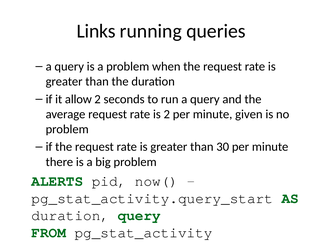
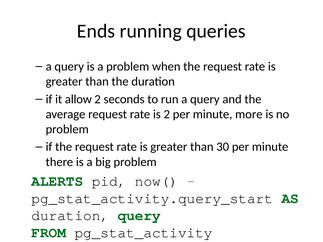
Links: Links -> Ends
given: given -> more
